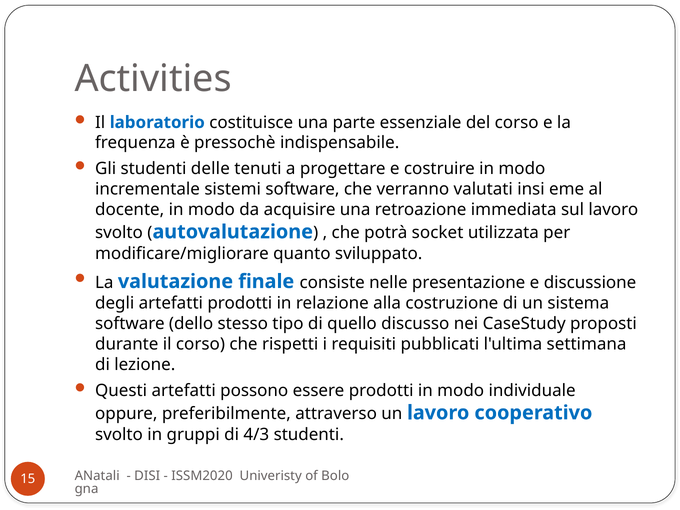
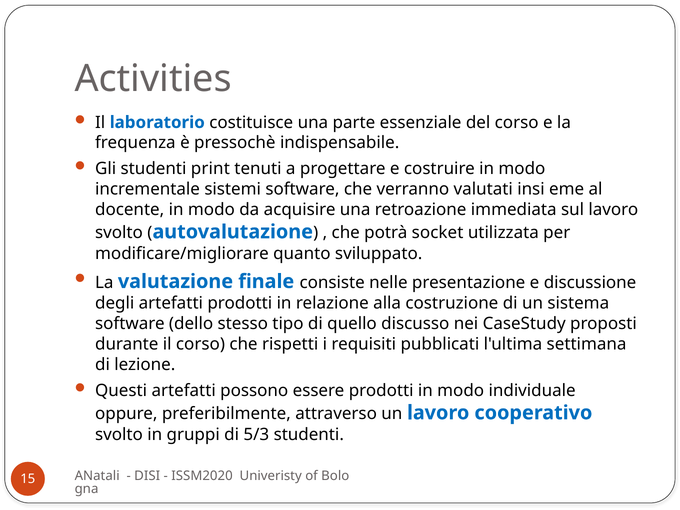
delle: delle -> print
4/3: 4/3 -> 5/3
